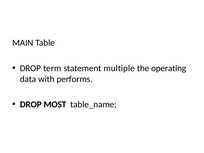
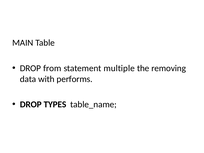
term: term -> from
operating: operating -> removing
MOST: MOST -> TYPES
